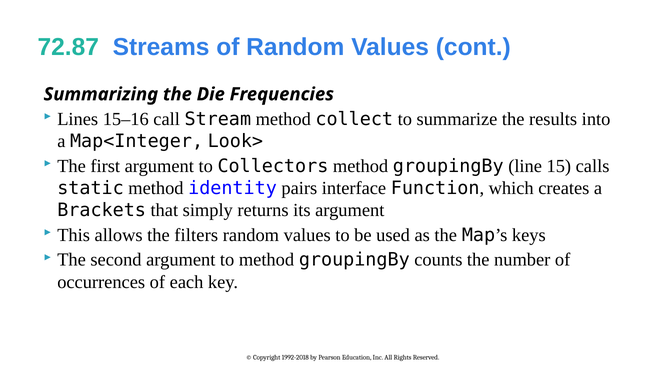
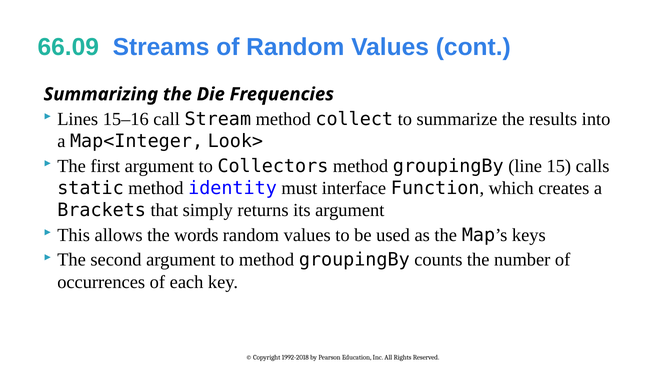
72.87: 72.87 -> 66.09
pairs: pairs -> must
filters: filters -> words
